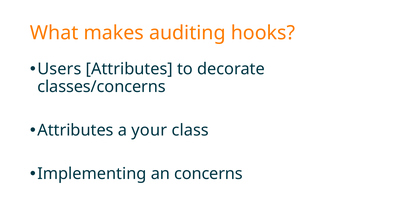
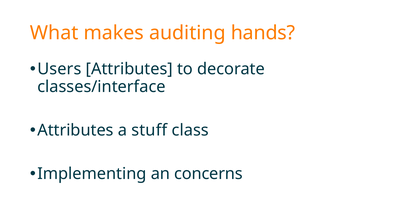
hooks: hooks -> hands
classes/concerns: classes/concerns -> classes/interface
your: your -> stuff
